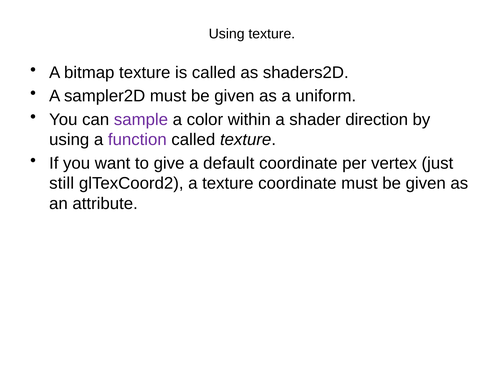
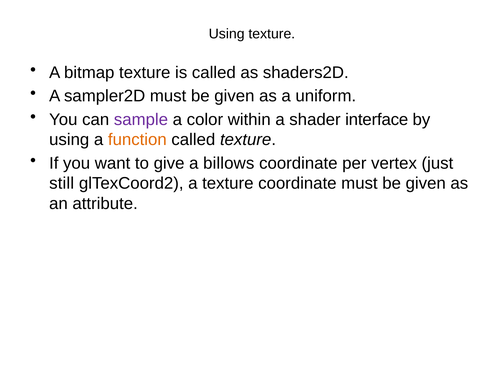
direction: direction -> interface
function colour: purple -> orange
default: default -> billows
